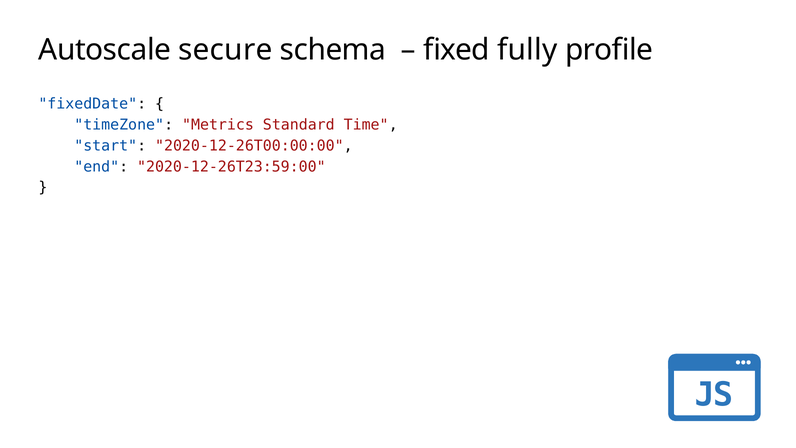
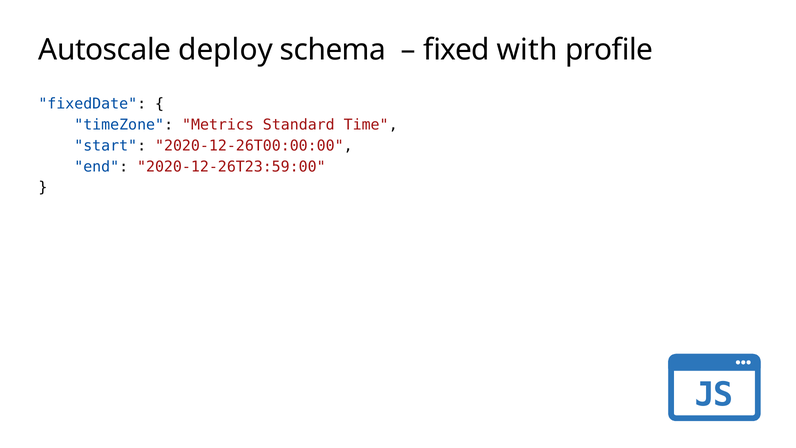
secure: secure -> deploy
fully: fully -> with
